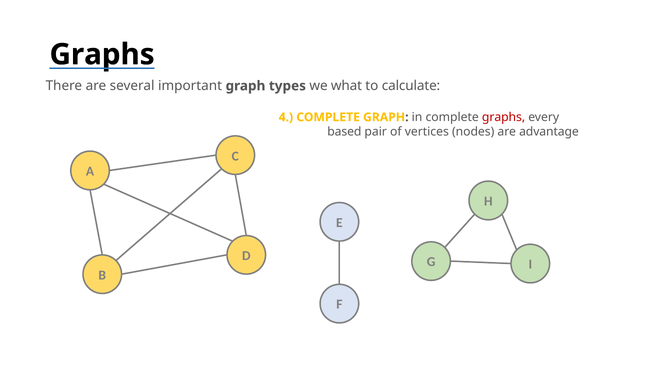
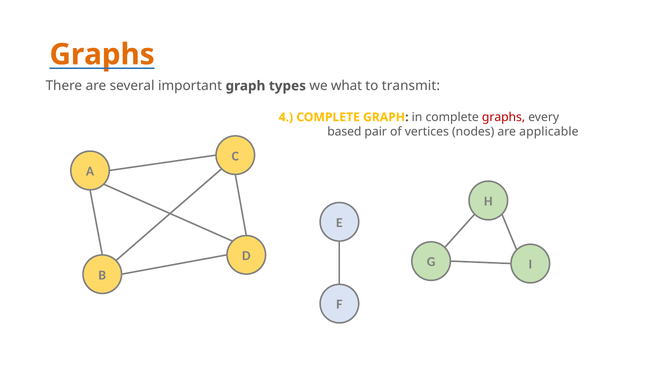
Graphs at (102, 55) colour: black -> orange
calculate: calculate -> transmit
advantage: advantage -> applicable
